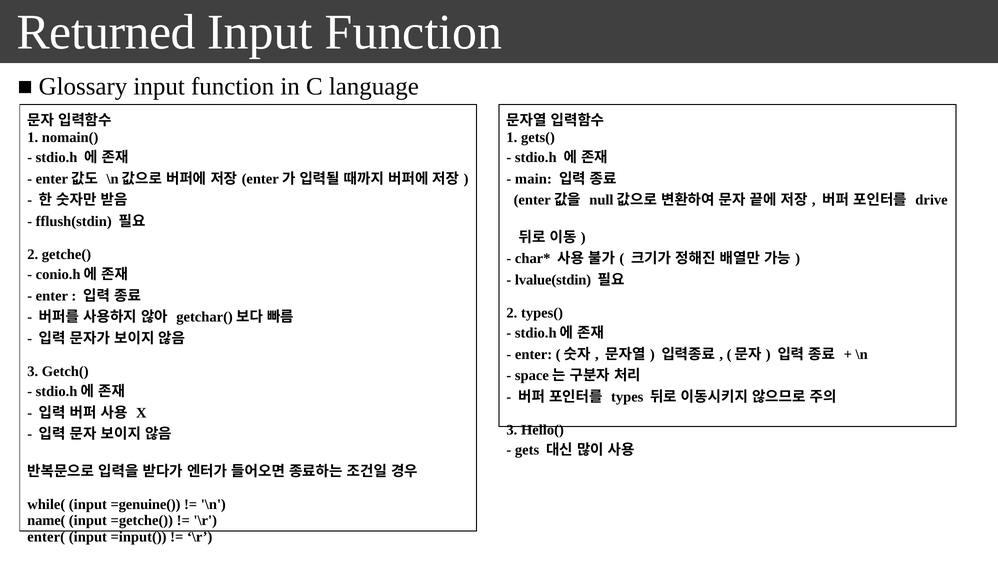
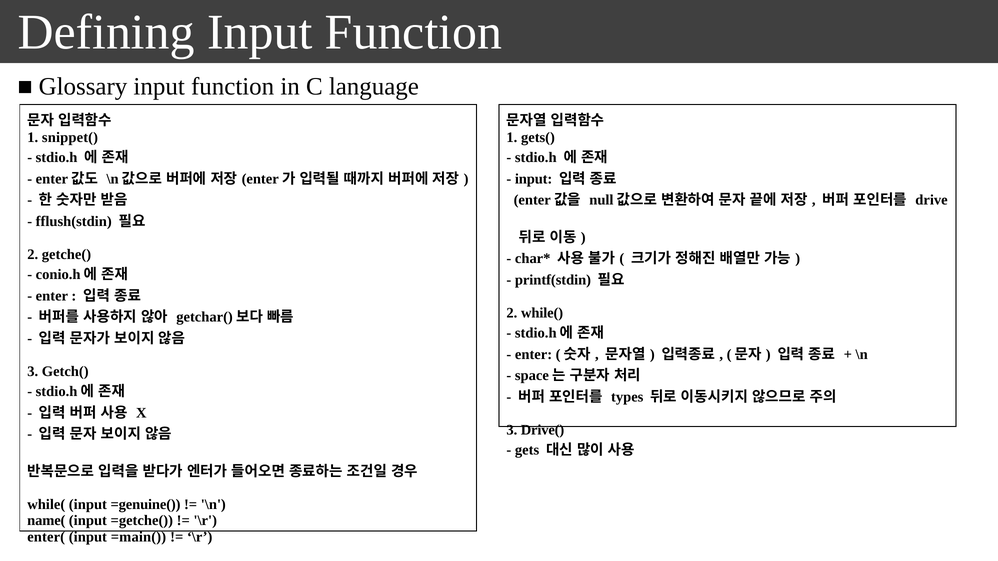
Returned: Returned -> Defining
nomain(: nomain( -> snippet(
main at (533, 179): main -> input
lvalue(stdin: lvalue(stdin -> printf(stdin
2 types(: types( -> while(
Hello(: Hello( -> Drive(
=input(: =input( -> =main(
